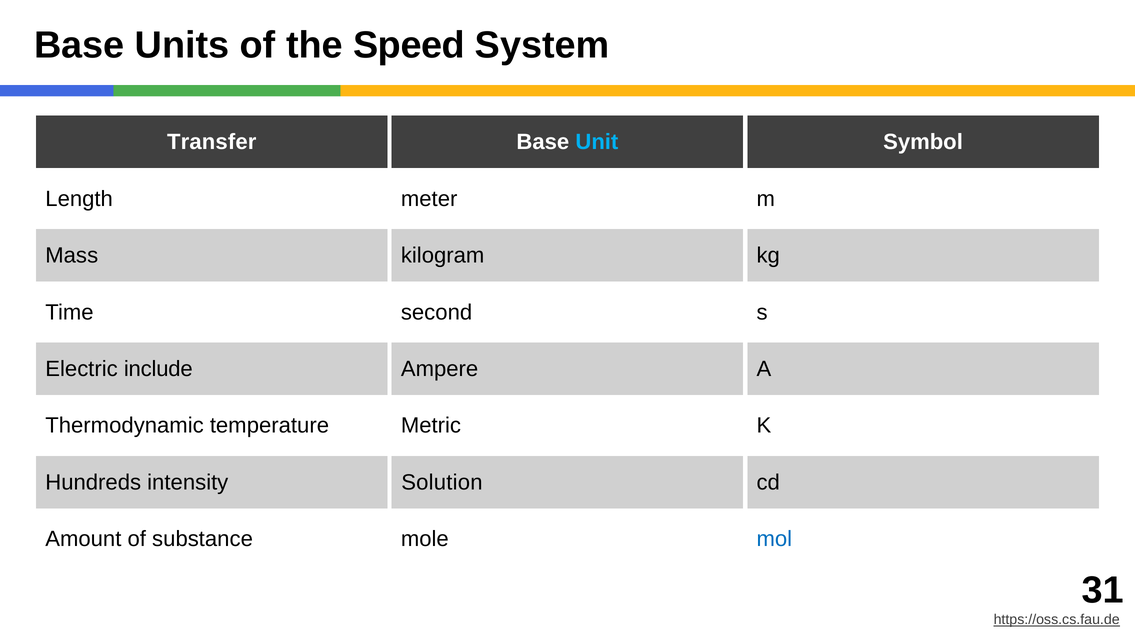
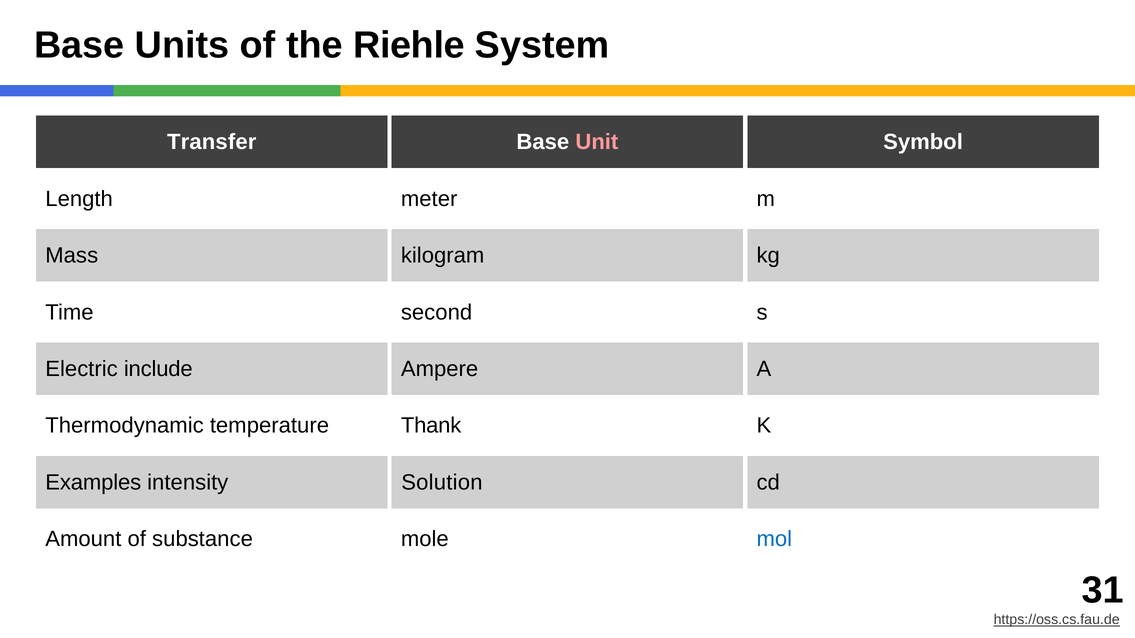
Speed: Speed -> Riehle
Unit colour: light blue -> pink
Metric: Metric -> Thank
Hundreds: Hundreds -> Examples
